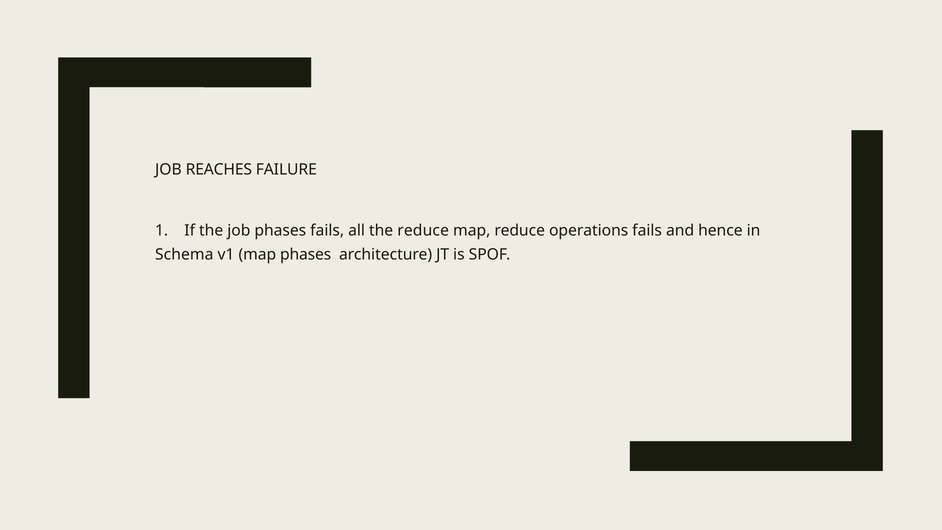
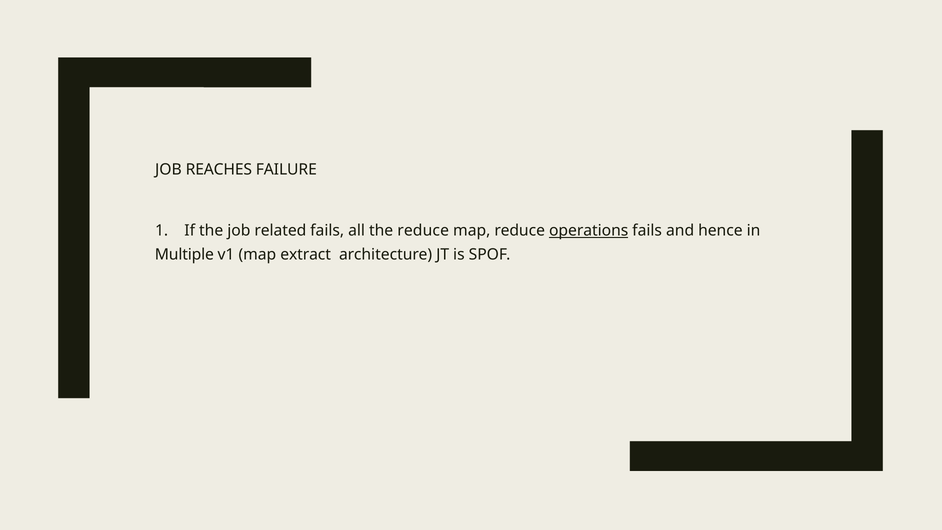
job phases: phases -> related
operations underline: none -> present
Schema: Schema -> Multiple
map phases: phases -> extract
